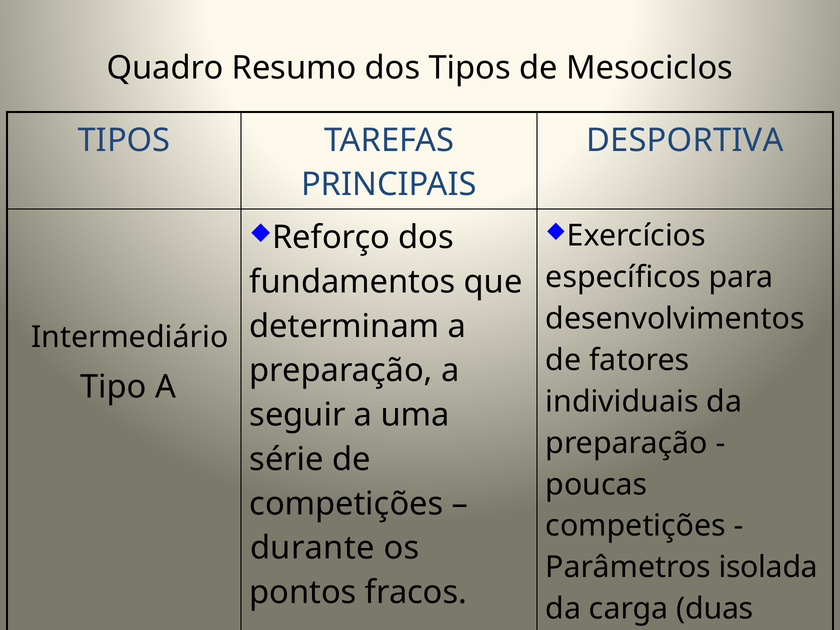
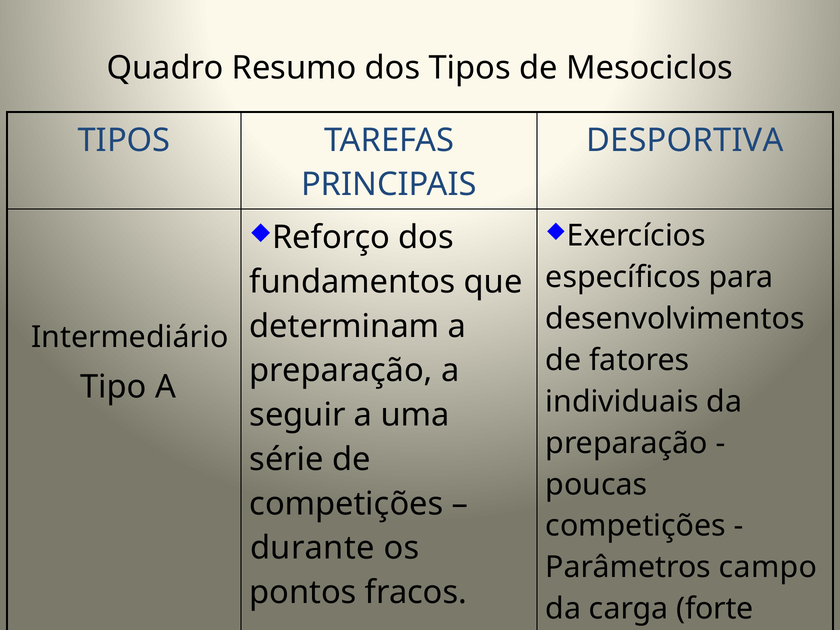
isolada: isolada -> campo
duas: duas -> forte
